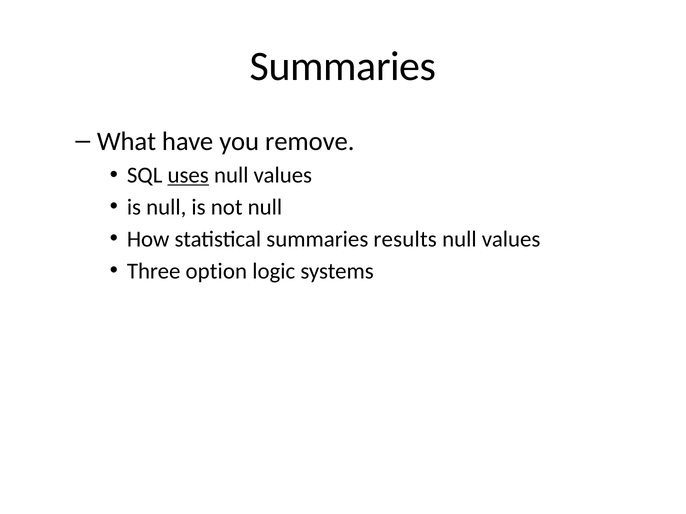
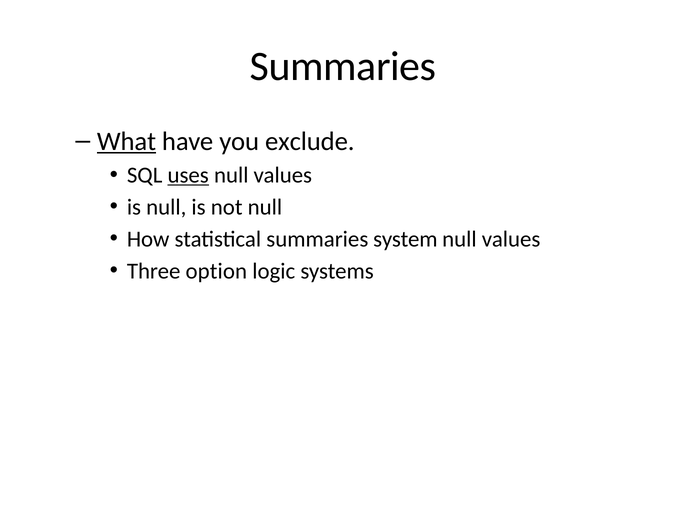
What underline: none -> present
remove: remove -> exclude
results: results -> system
